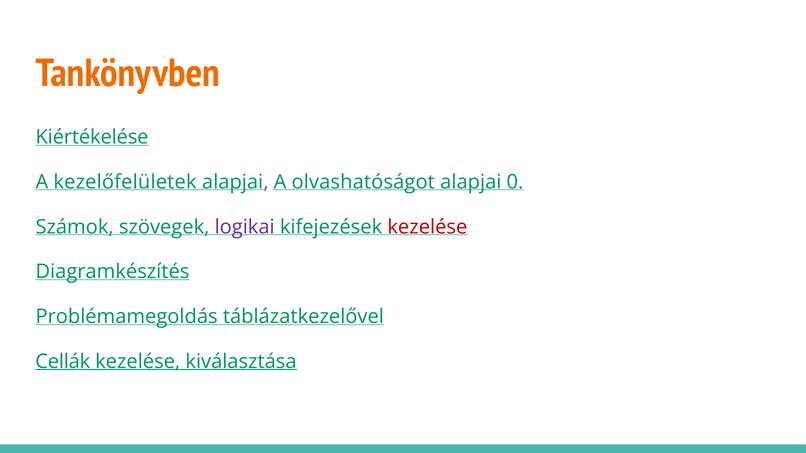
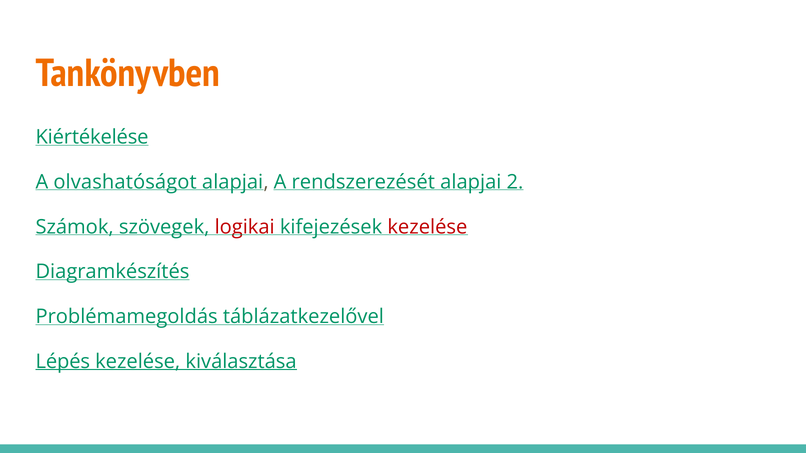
kezelőfelületek: kezelőfelületek -> olvashatóságot
olvashatóságot: olvashatóságot -> rendszerezését
0: 0 -> 2
logikai colour: purple -> red
Cellák: Cellák -> Lépés
